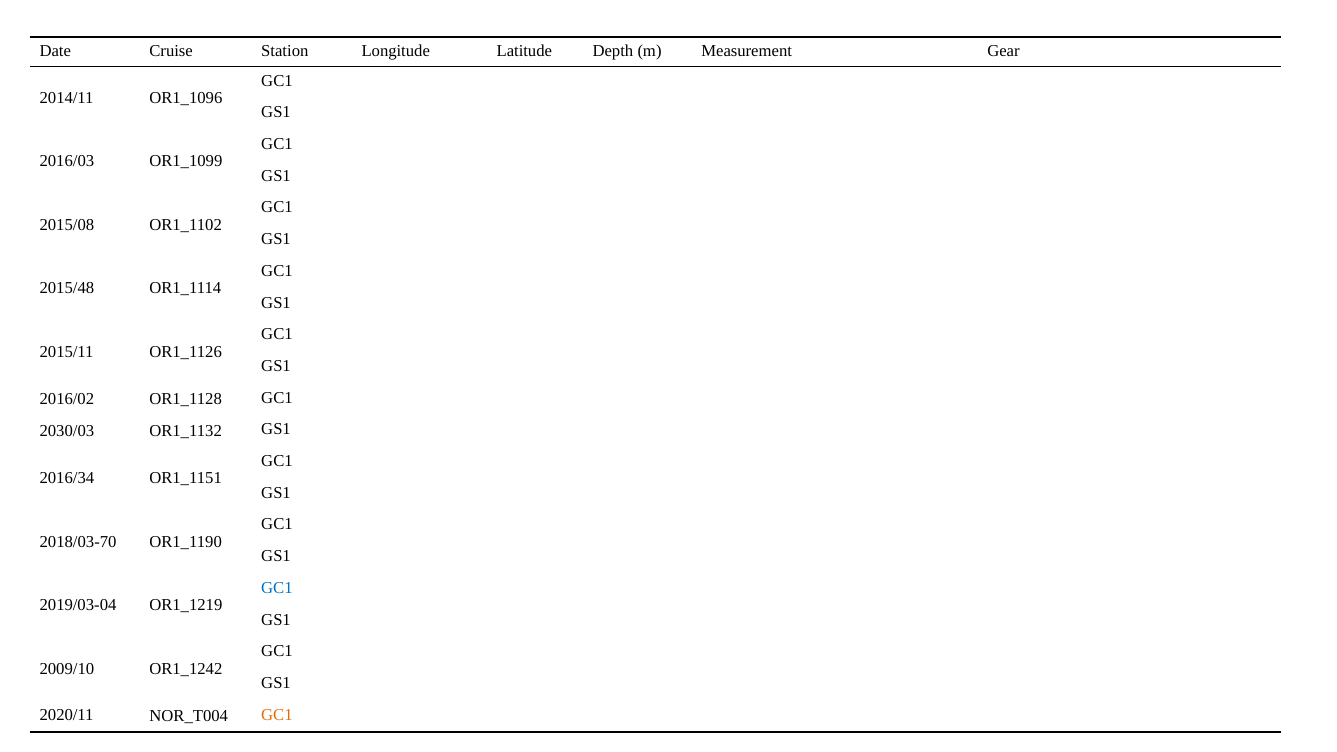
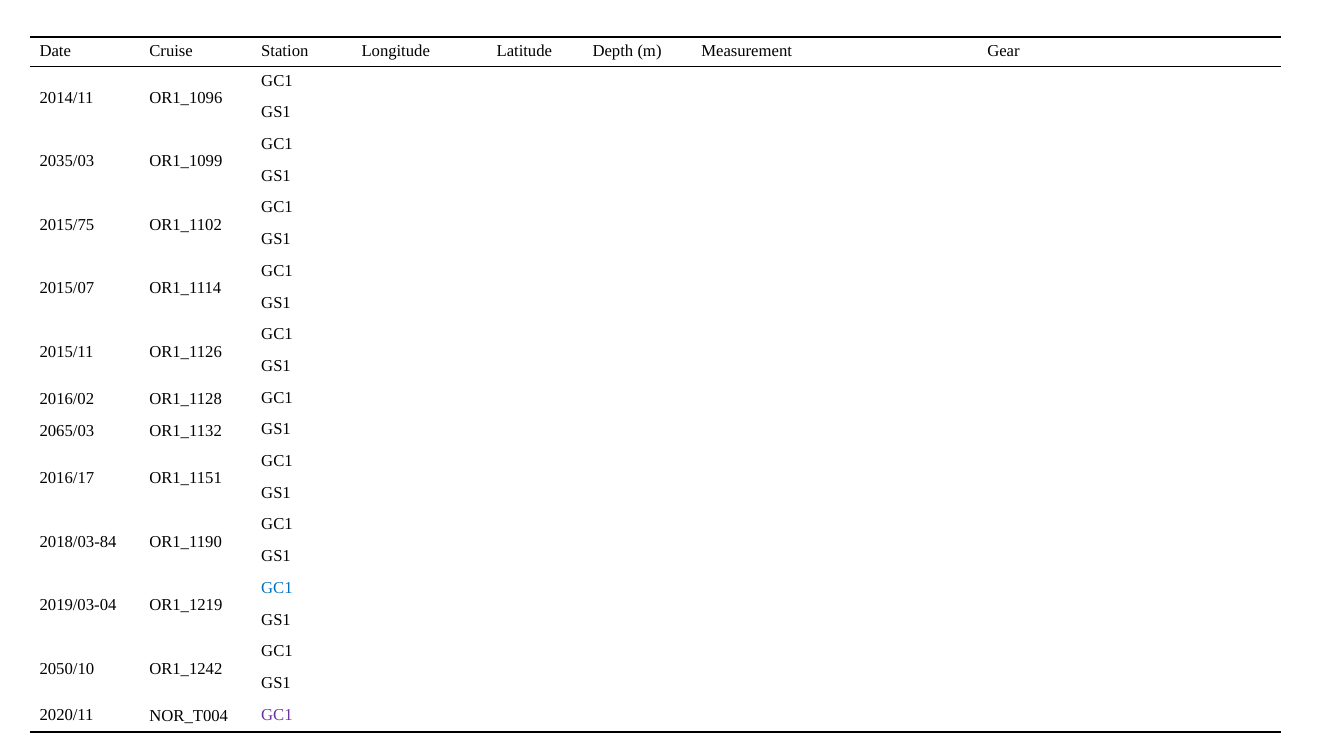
2016/03: 2016/03 -> 2035/03
2015/08: 2015/08 -> 2015/75
2015/48: 2015/48 -> 2015/07
2030/03: 2030/03 -> 2065/03
2016/34: 2016/34 -> 2016/17
2018/03-70: 2018/03-70 -> 2018/03-84
2009/10: 2009/10 -> 2050/10
GC1 at (277, 715) colour: orange -> purple
